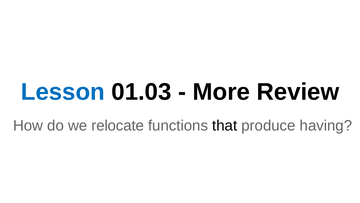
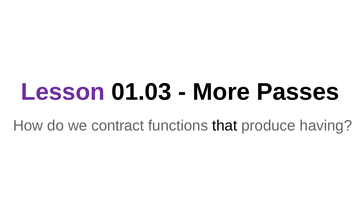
Lesson colour: blue -> purple
Review: Review -> Passes
relocate: relocate -> contract
